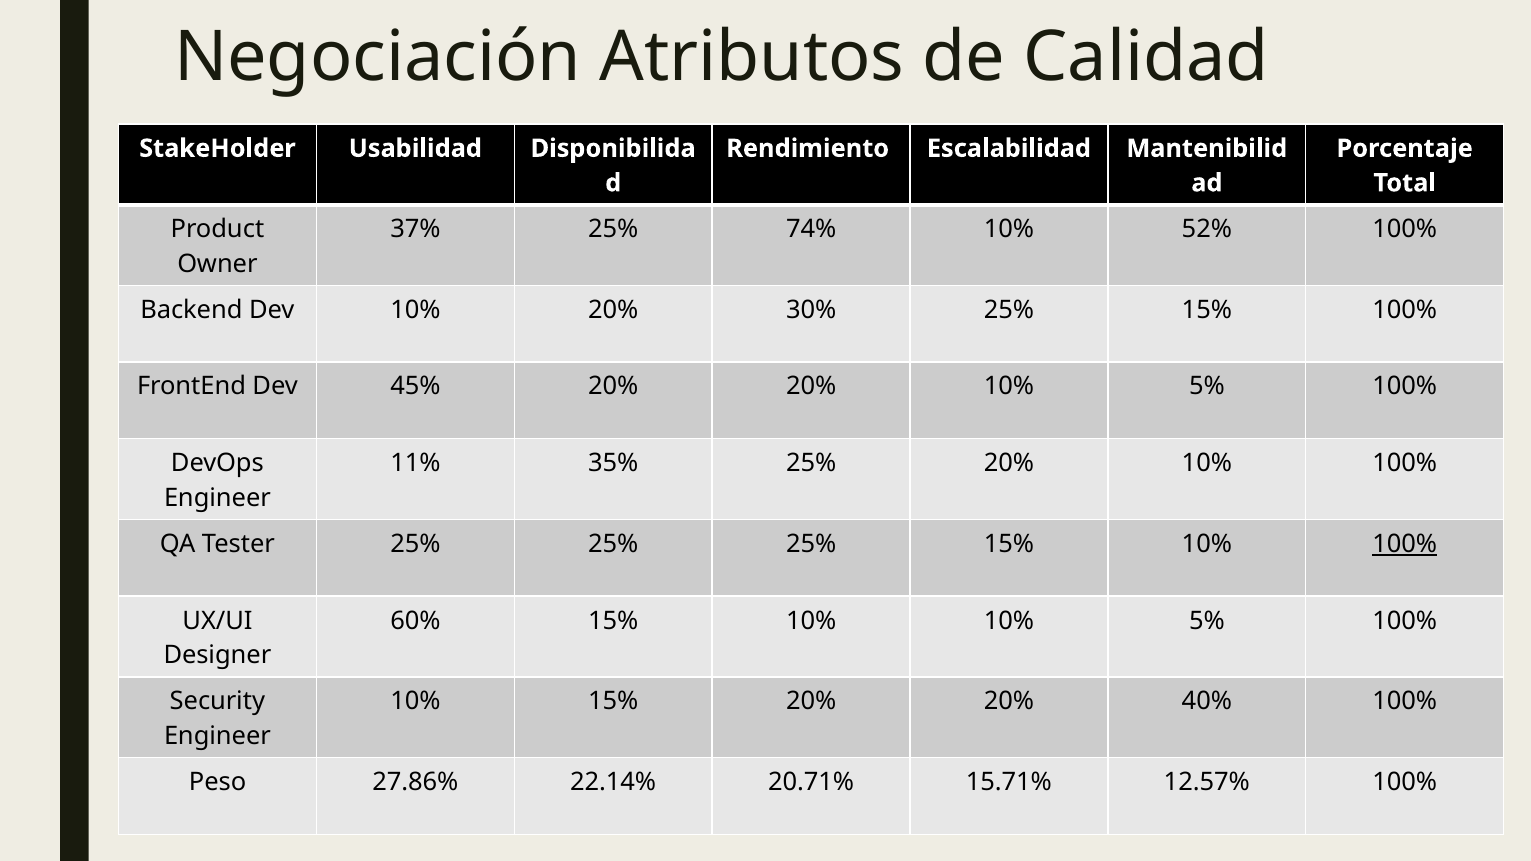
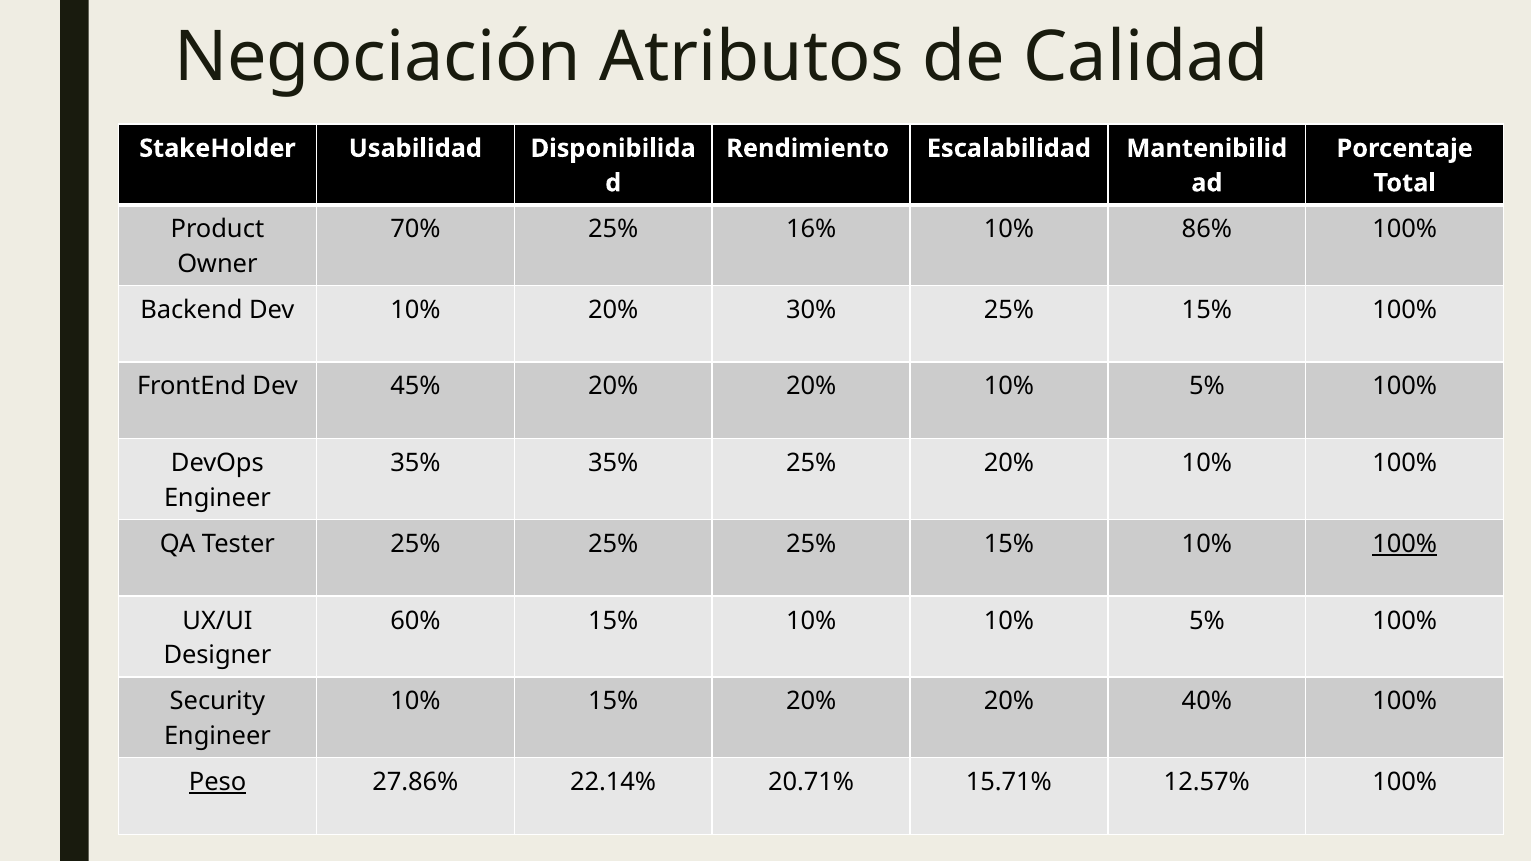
37%: 37% -> 70%
74%: 74% -> 16%
52%: 52% -> 86%
11% at (415, 463): 11% -> 35%
Peso underline: none -> present
